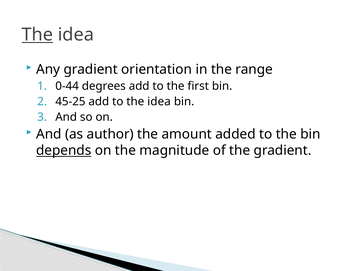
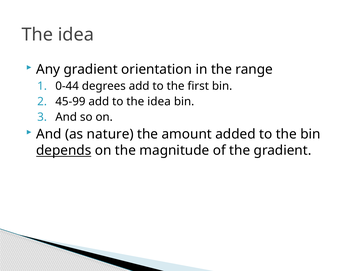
The at (37, 35) underline: present -> none
45-25: 45-25 -> 45-99
author: author -> nature
